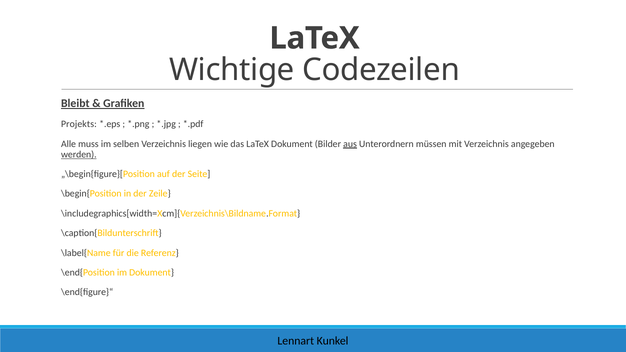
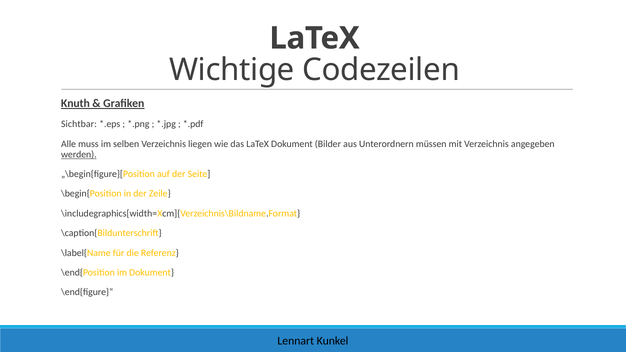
Bleibt: Bleibt -> Knuth
Projekts: Projekts -> Sichtbar
aus underline: present -> none
